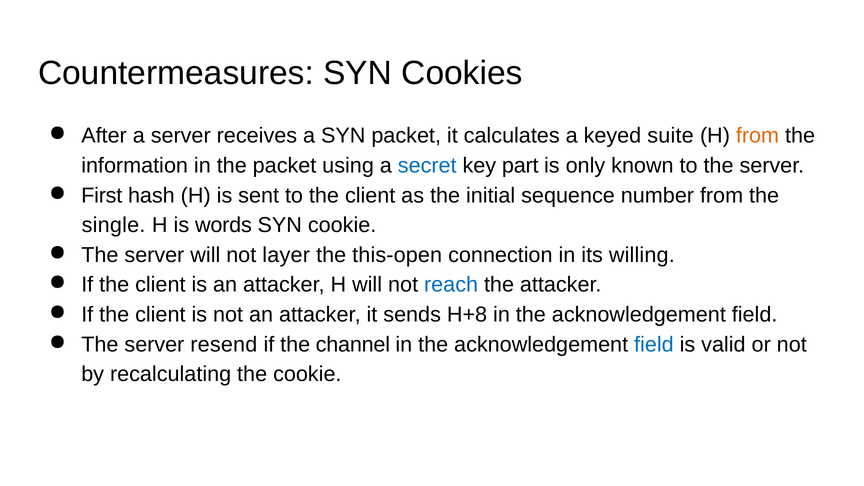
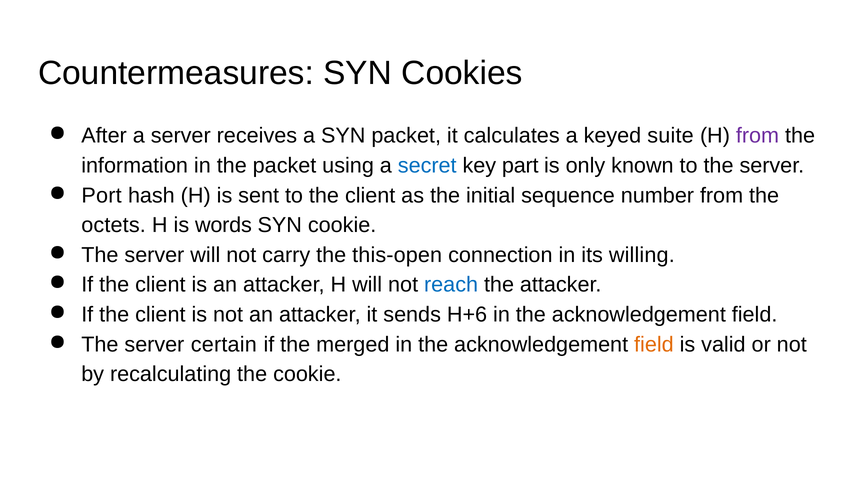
from at (757, 136) colour: orange -> purple
First: First -> Port
single: single -> octets
layer: layer -> carry
H+8: H+8 -> H+6
resend: resend -> certain
channel: channel -> merged
field at (654, 344) colour: blue -> orange
